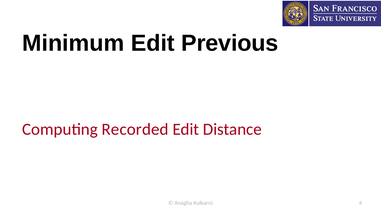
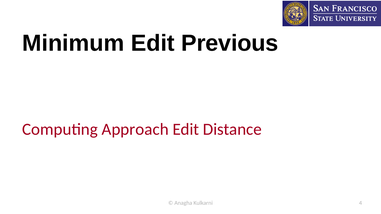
Recorded: Recorded -> Approach
